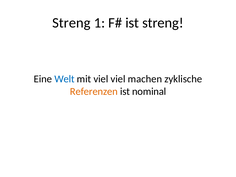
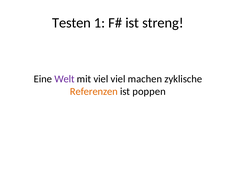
Streng at (71, 23): Streng -> Testen
Welt colour: blue -> purple
nominal: nominal -> poppen
